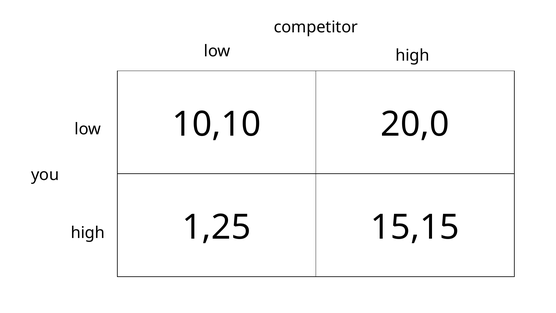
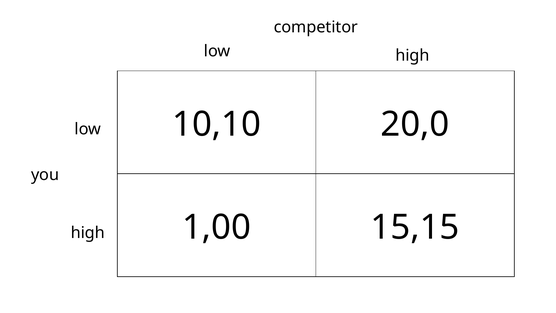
1,25: 1,25 -> 1,00
